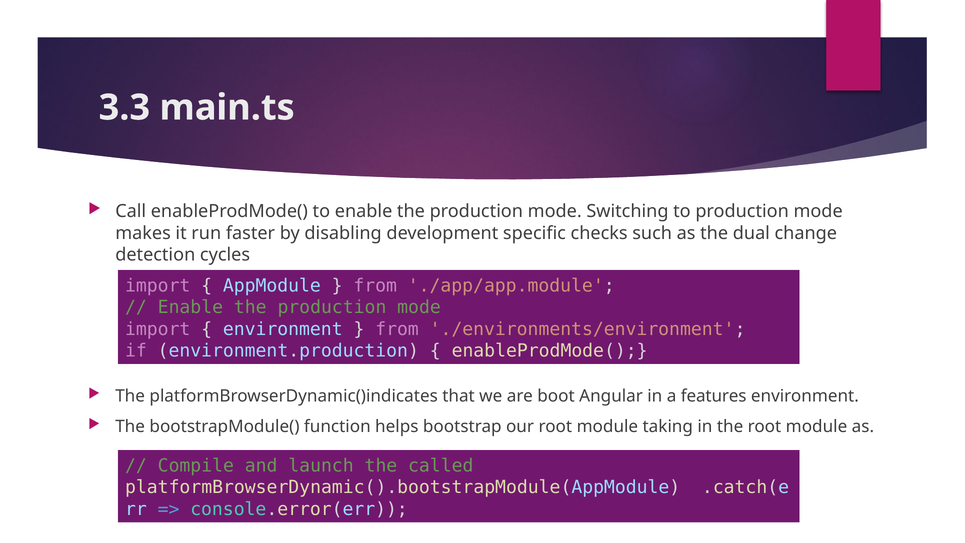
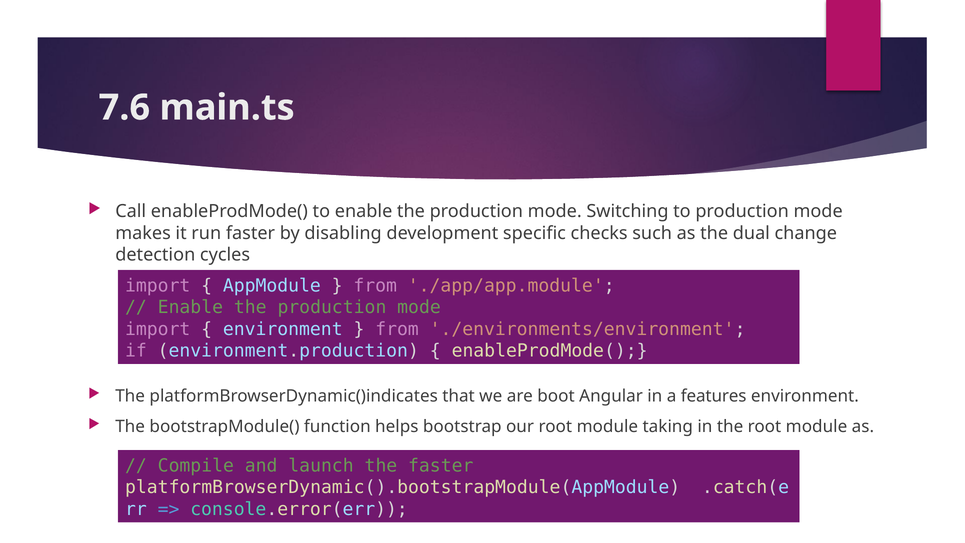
3.3: 3.3 -> 7.6
the called: called -> faster
